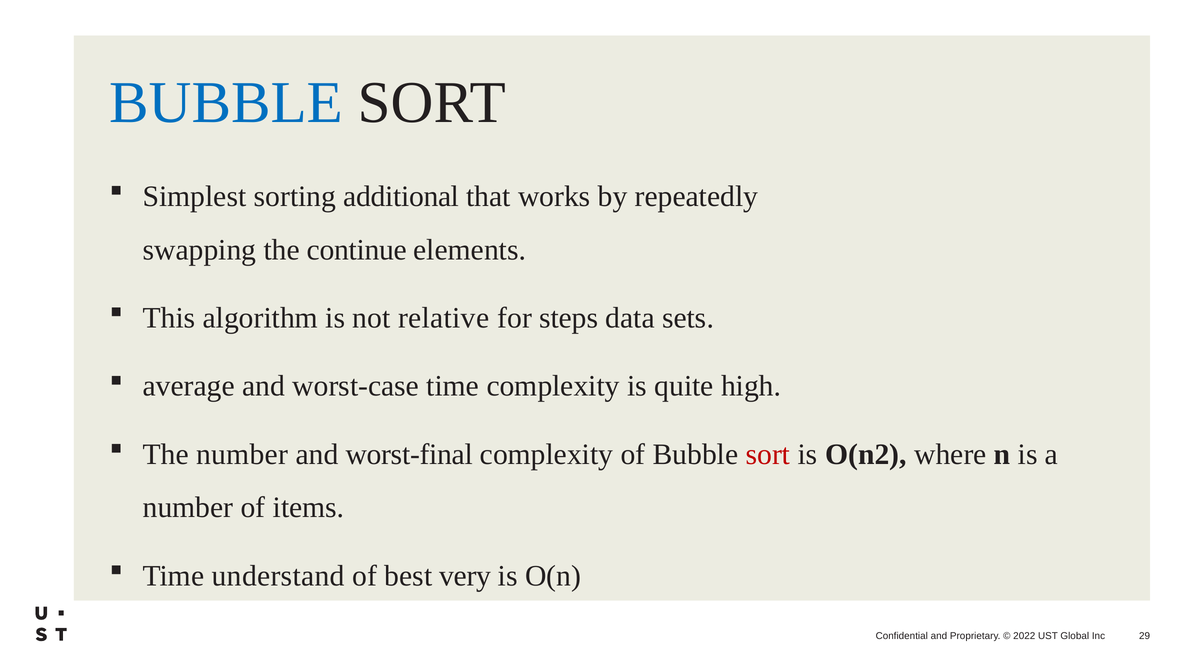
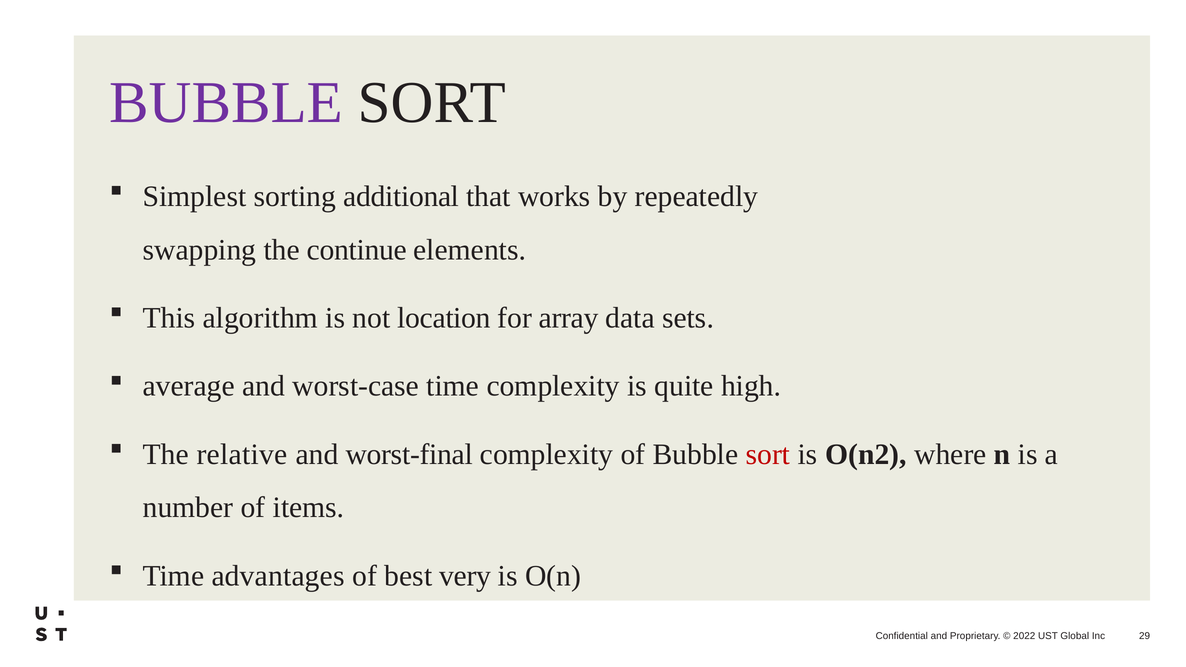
BUBBLE at (226, 103) colour: blue -> purple
relative: relative -> location
steps: steps -> array
The number: number -> relative
understand: understand -> advantages
